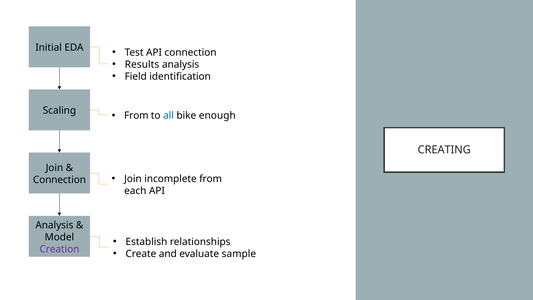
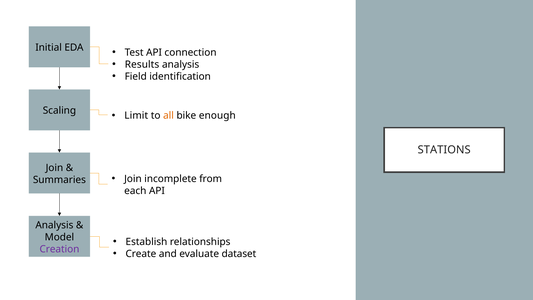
From at (136, 116): From -> Limit
all colour: blue -> orange
CREATING: CREATING -> STATIONS
Connection at (59, 180): Connection -> Summaries
sample: sample -> dataset
